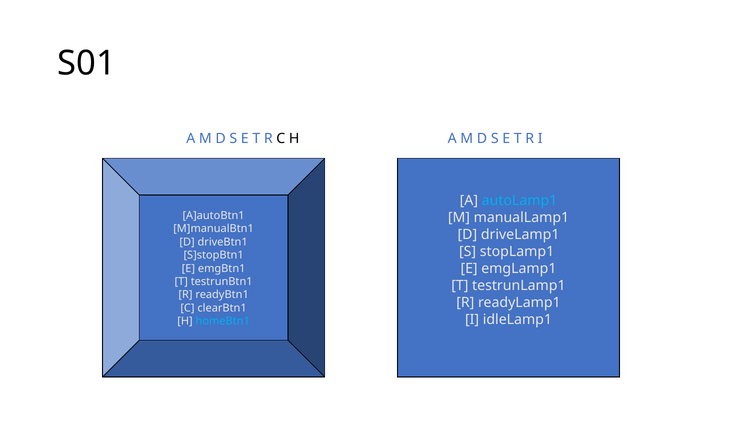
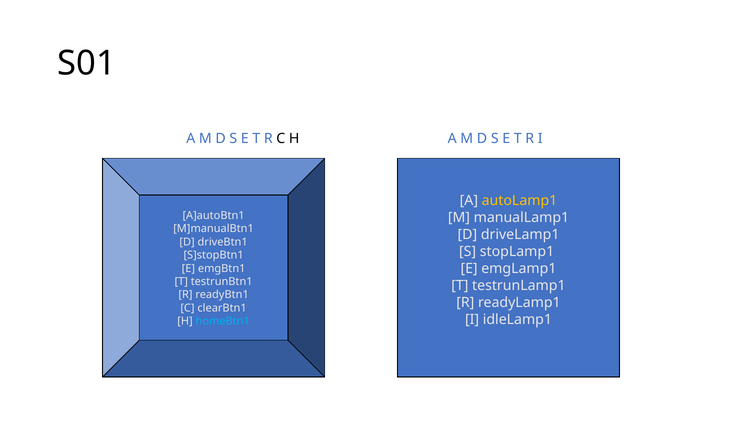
autoLamp1 colour: light blue -> yellow
